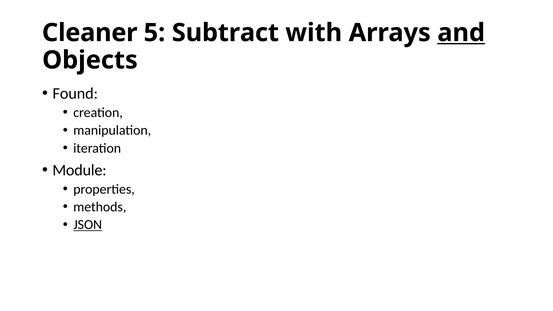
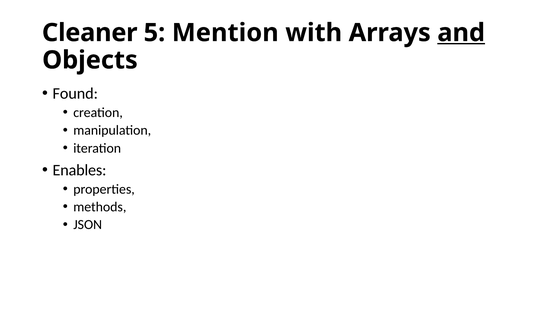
Subtract: Subtract -> Mention
Module: Module -> Enables
JSON underline: present -> none
